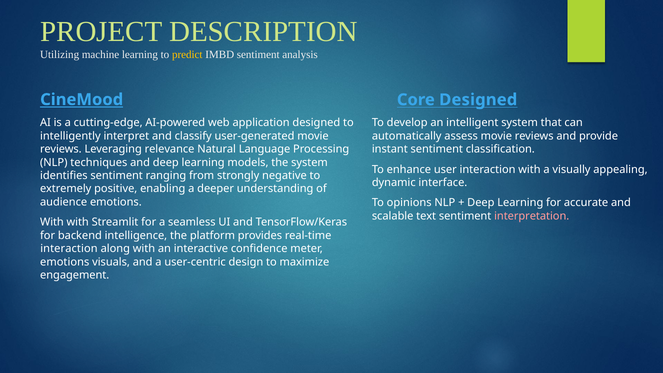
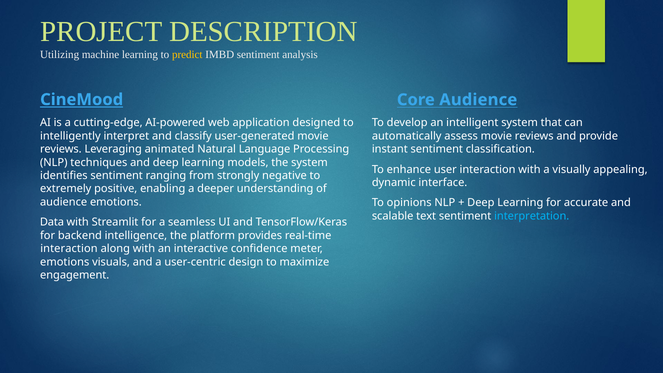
Core Designed: Designed -> Audience
relevance: relevance -> animated
interpretation colour: pink -> light blue
With at (52, 222): With -> Data
